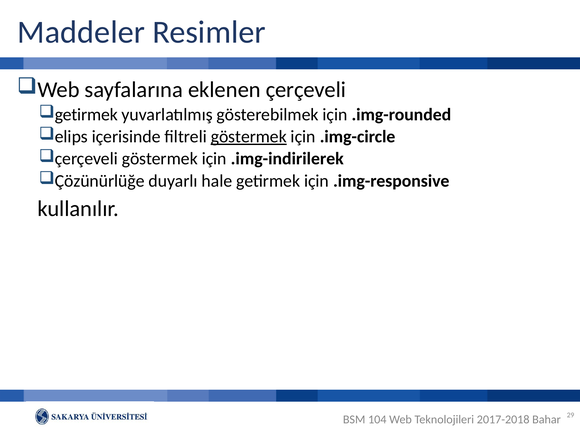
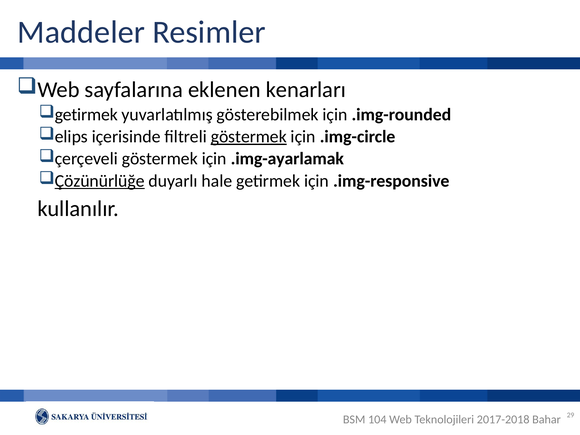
eklenen çerçeveli: çerçeveli -> kenarları
.img-indirilerek: .img-indirilerek -> .img-ayarlamak
Çözünürlüğe underline: none -> present
